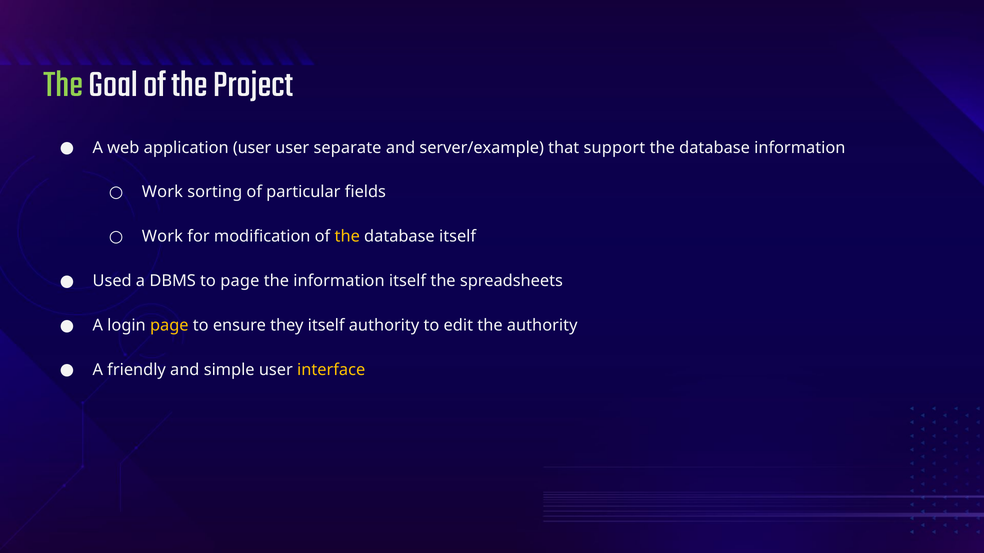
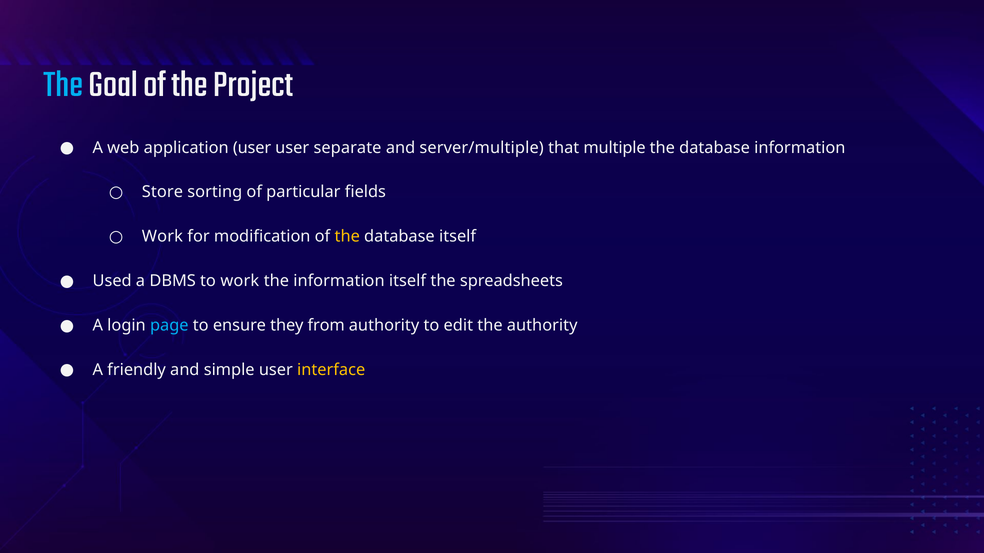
The at (63, 83) colour: light green -> light blue
server/example: server/example -> server/multiple
support: support -> multiple
Work at (162, 192): Work -> Store
to page: page -> work
page at (169, 326) colour: yellow -> light blue
they itself: itself -> from
